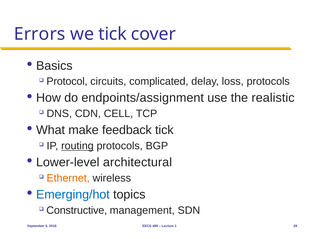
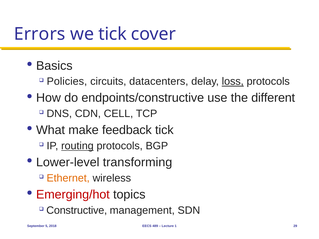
Protocol: Protocol -> Policies
complicated: complicated -> datacenters
loss underline: none -> present
endpoints/assignment: endpoints/assignment -> endpoints/constructive
realistic: realistic -> different
architectural: architectural -> transforming
Emerging/hot colour: blue -> red
